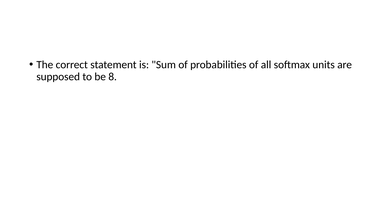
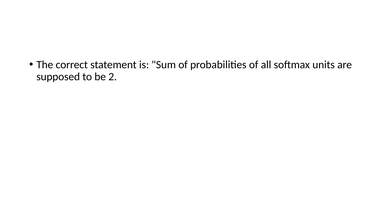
8: 8 -> 2
